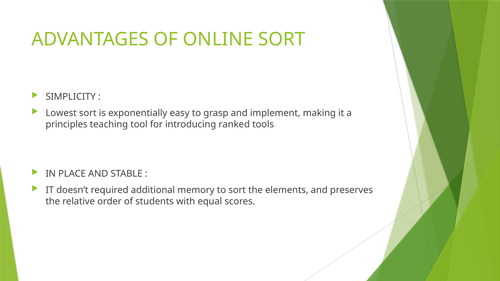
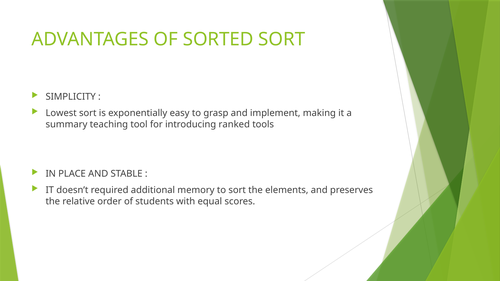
ONLINE: ONLINE -> SORTED
principles: principles -> summary
